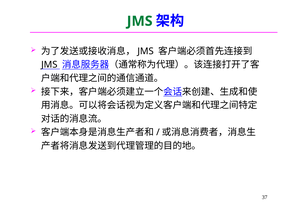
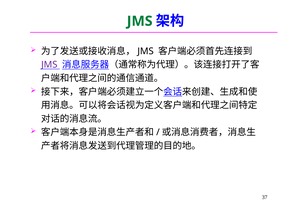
JMS at (49, 65) colour: black -> purple
